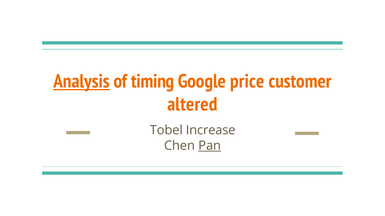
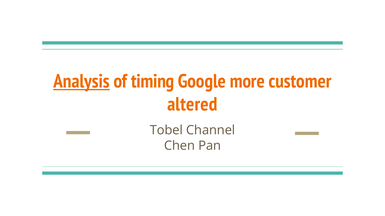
price: price -> more
Increase: Increase -> Channel
Pan underline: present -> none
